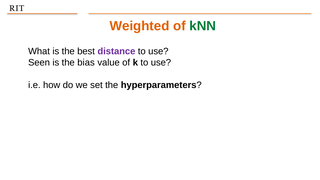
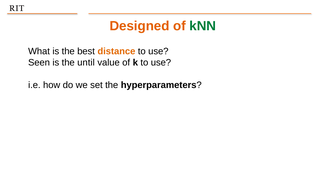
Weighted: Weighted -> Designed
distance colour: purple -> orange
bias: bias -> until
